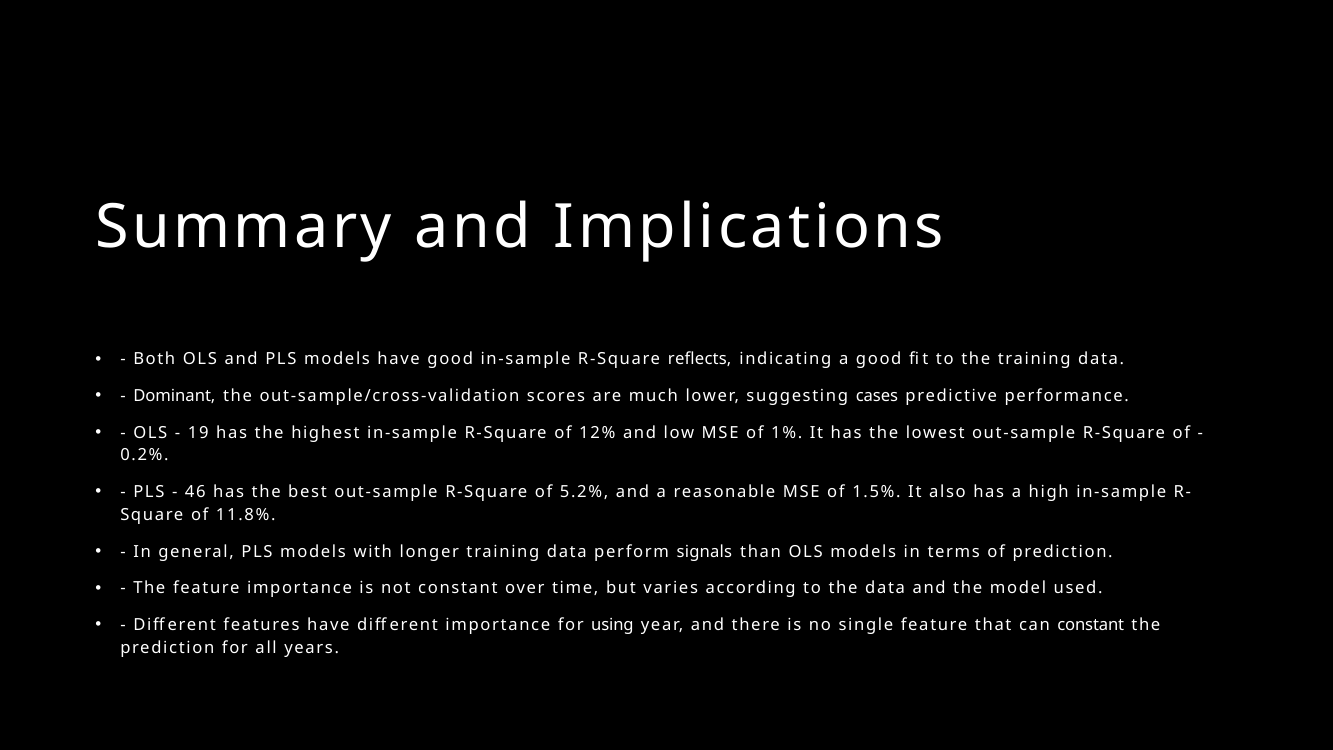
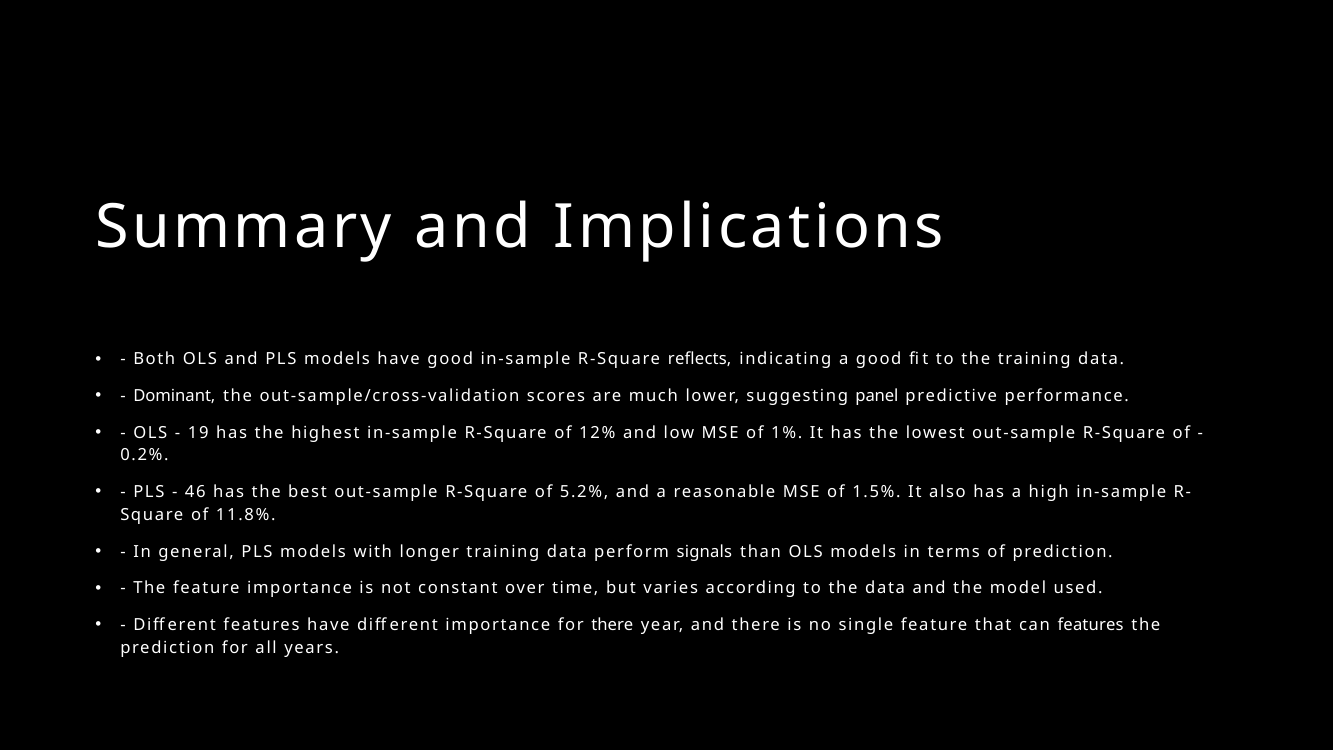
cases: cases -> panel
for using: using -> there
can constant: constant -> features
